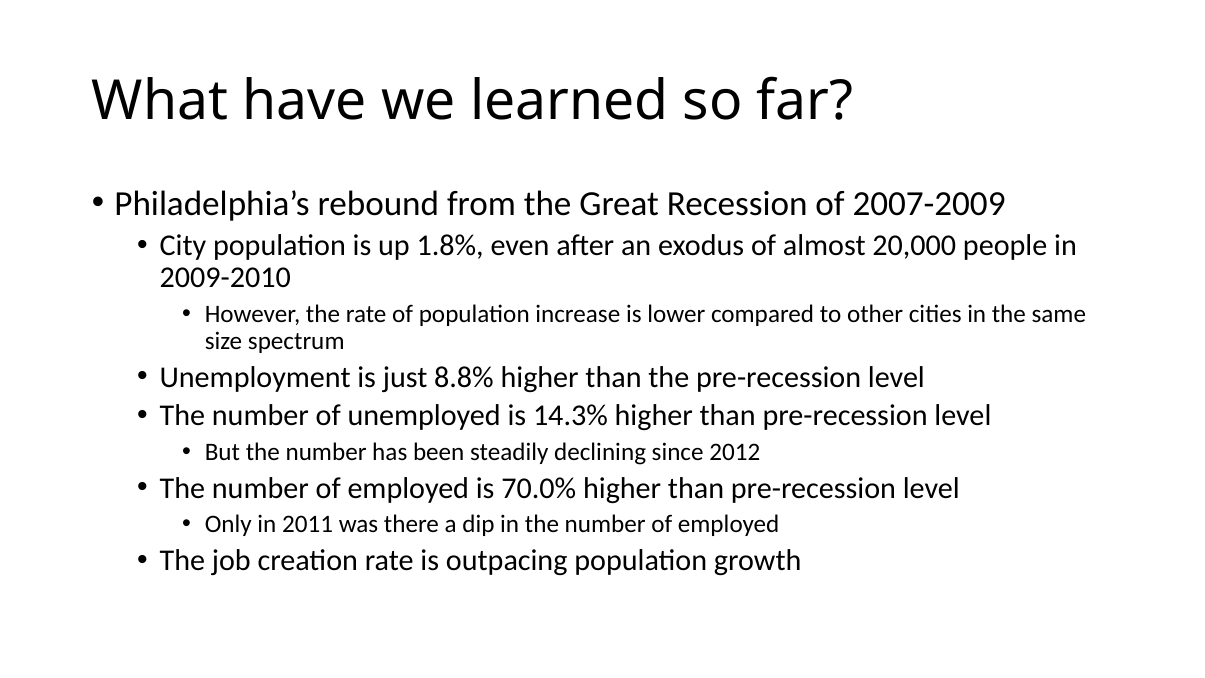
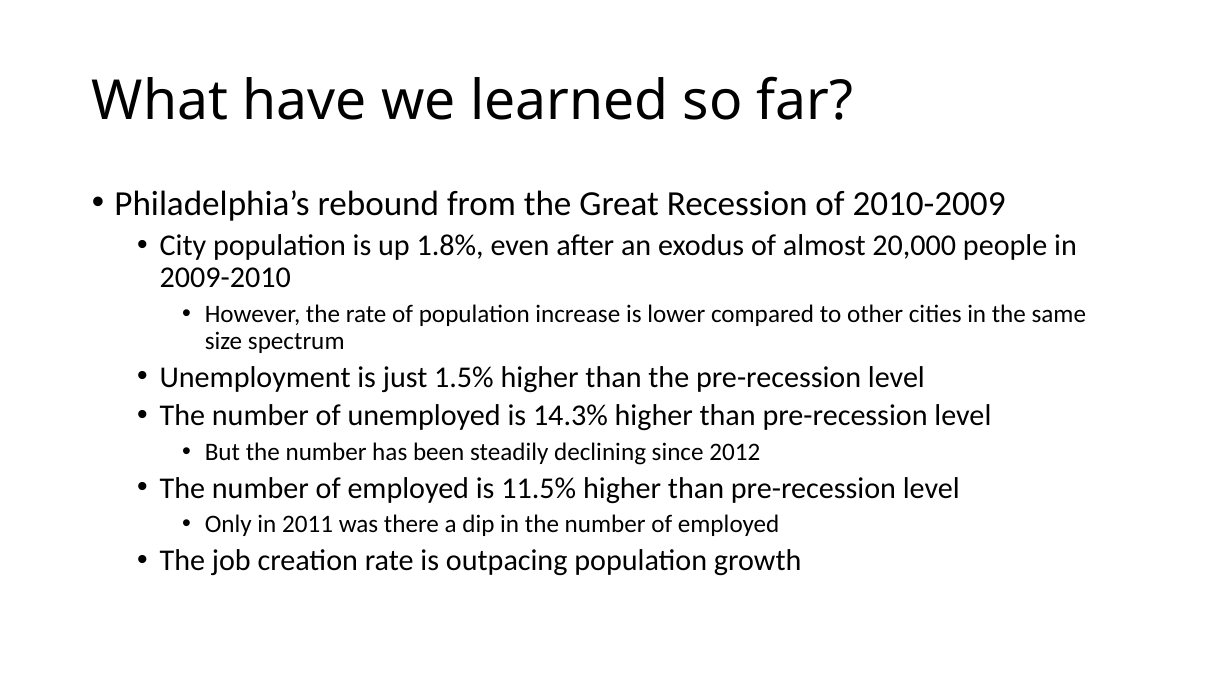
2007-2009: 2007-2009 -> 2010-2009
8.8%: 8.8% -> 1.5%
70.0%: 70.0% -> 11.5%
